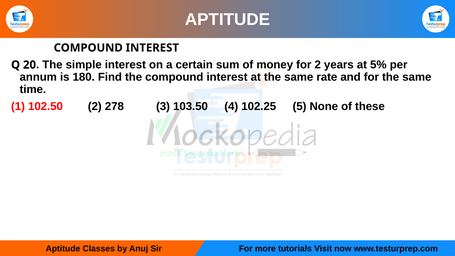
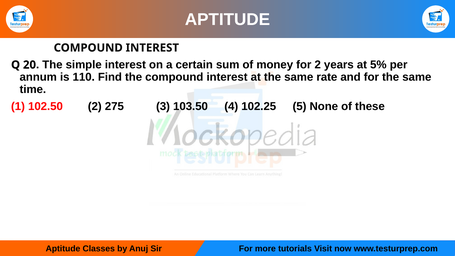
180: 180 -> 110
278: 278 -> 275
